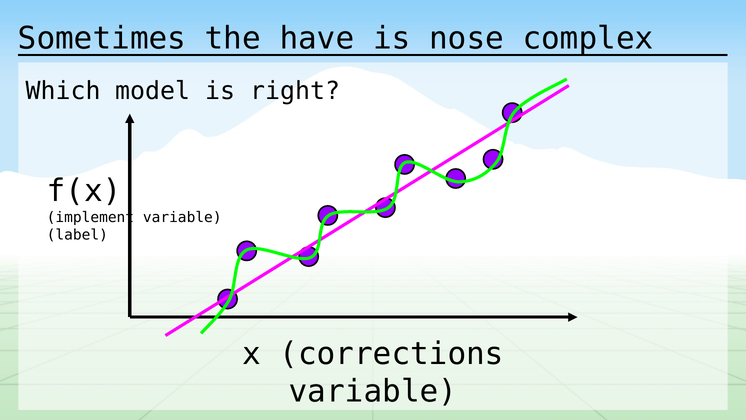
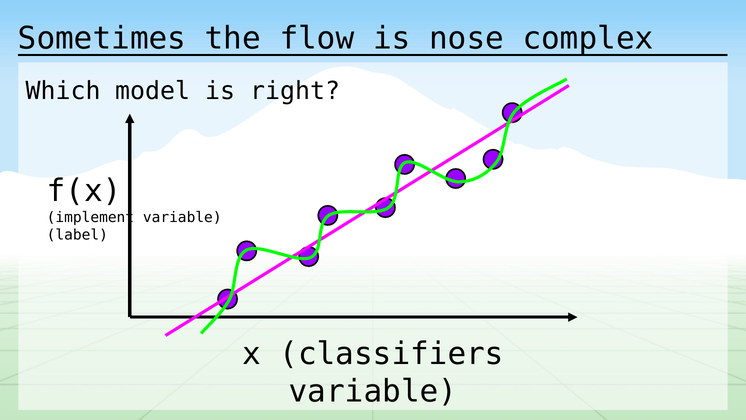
have: have -> flow
corrections: corrections -> classifiers
